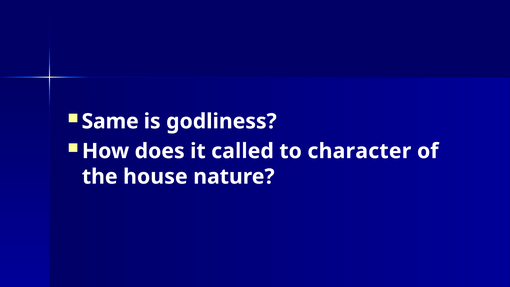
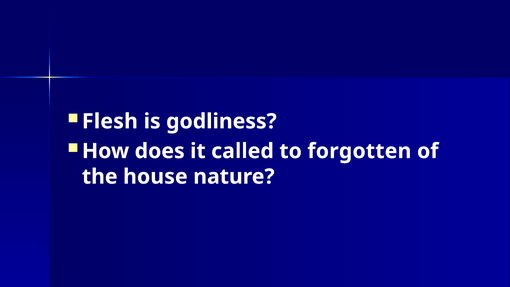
Same: Same -> Flesh
character: character -> forgotten
